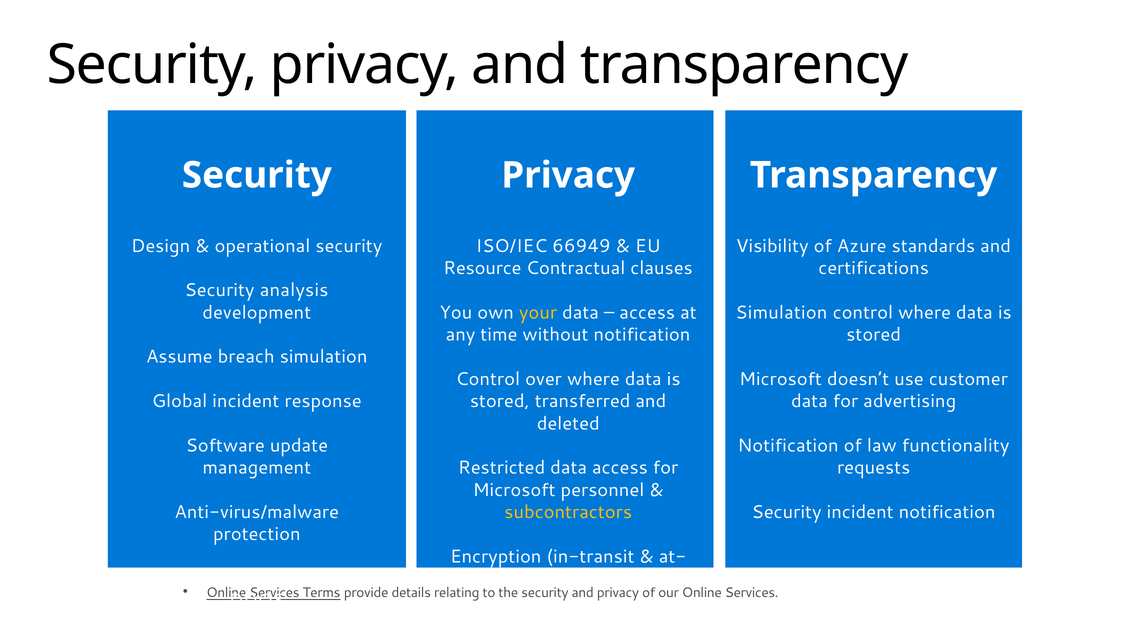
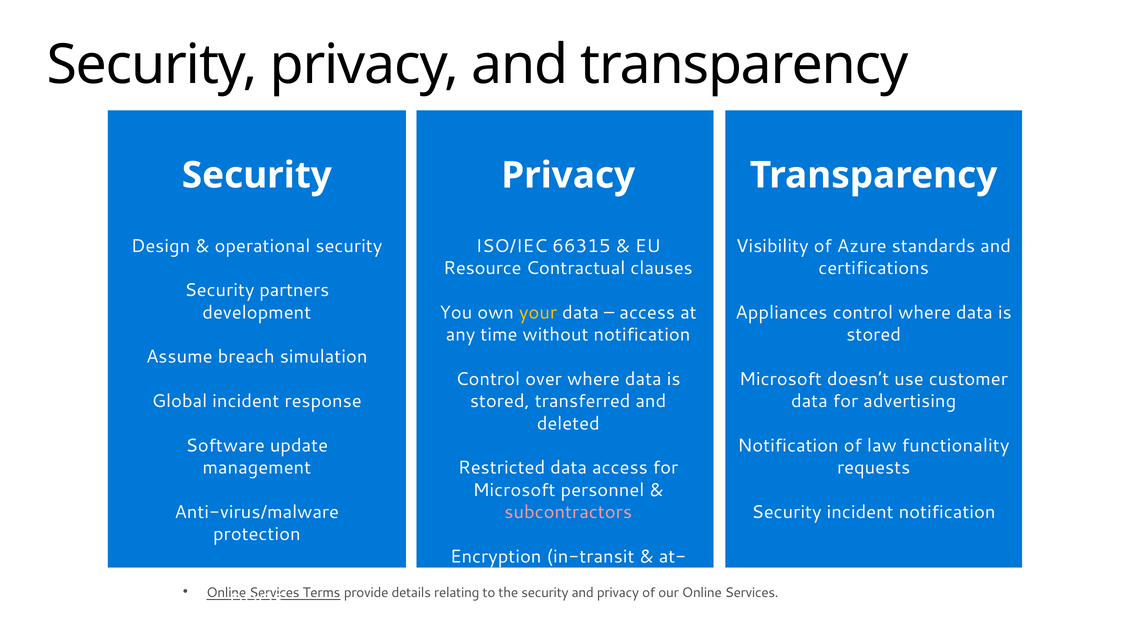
66949: 66949 -> 66315
analysis: analysis -> partners
Simulation at (781, 312): Simulation -> Appliances
subcontractors colour: yellow -> pink
